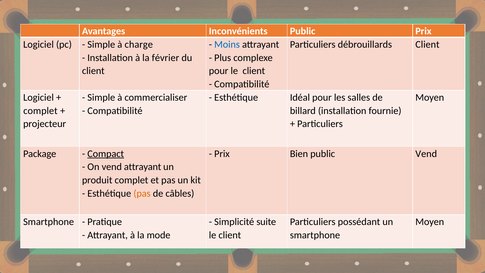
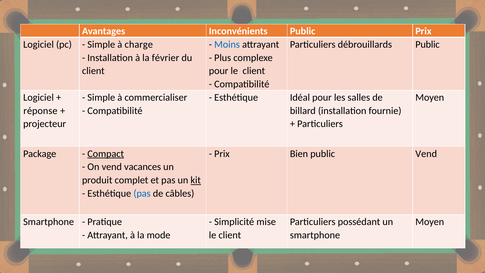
débrouillards Client: Client -> Public
complet at (40, 111): complet -> réponse
vend attrayant: attrayant -> vacances
kit underline: none -> present
pas at (142, 193) colour: orange -> blue
suite: suite -> mise
